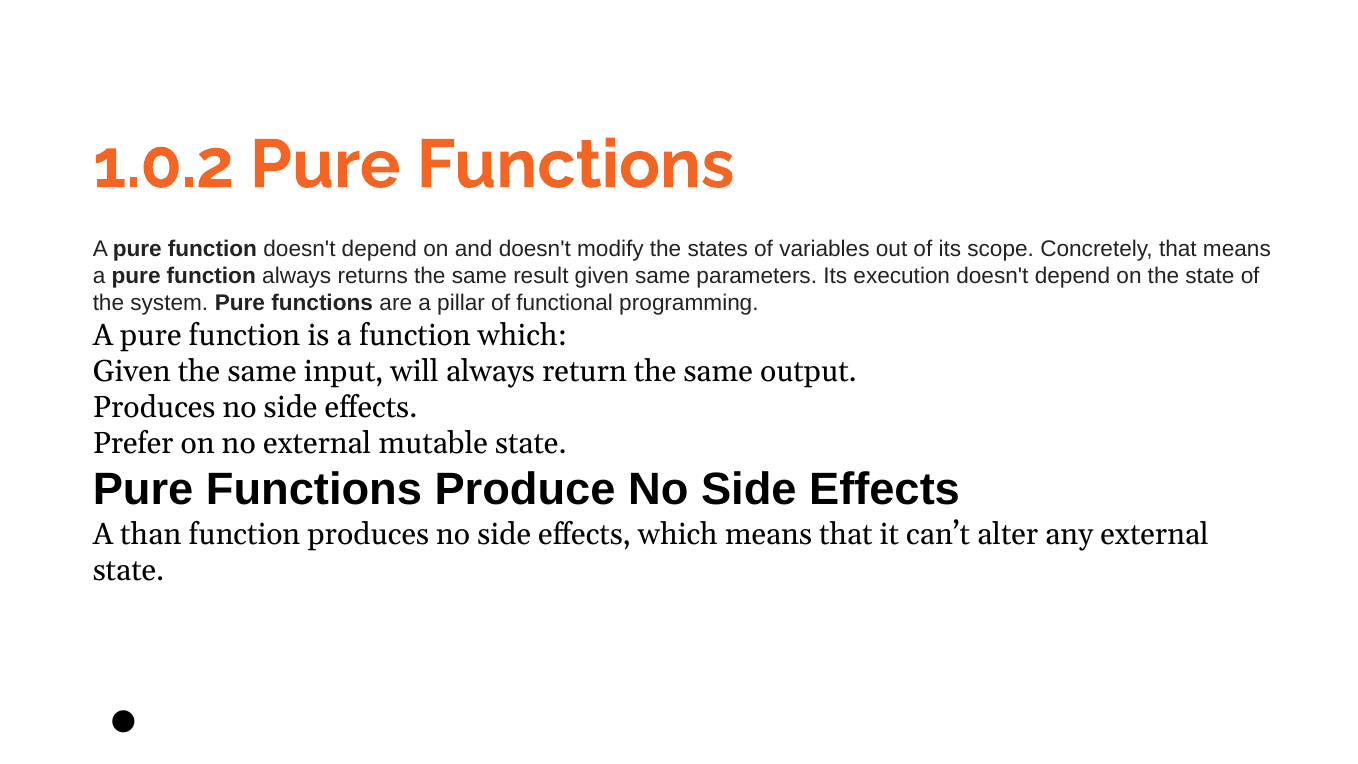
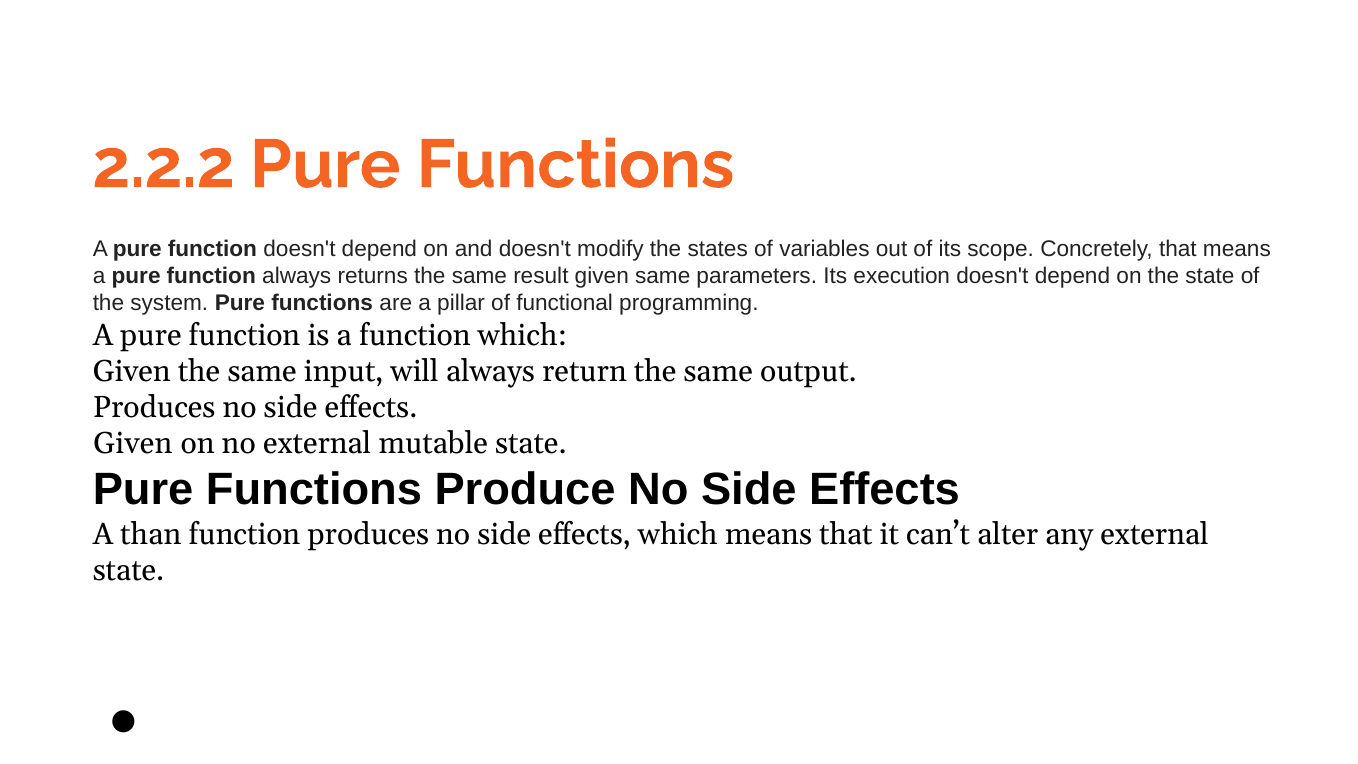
1.0.2: 1.0.2 -> 2.2.2
Prefer at (133, 444): Prefer -> Given
